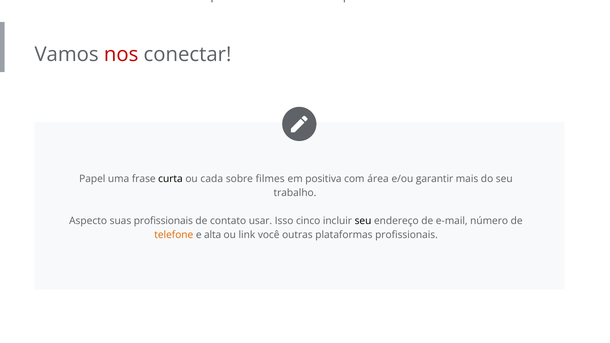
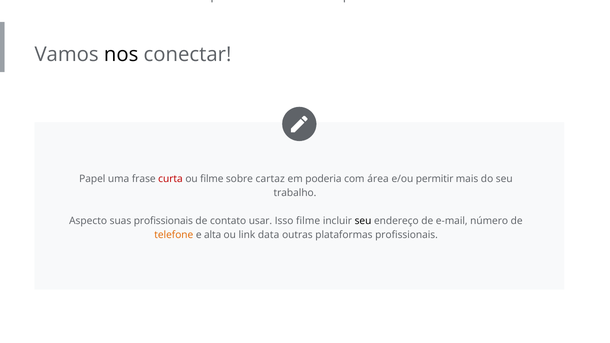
nos colour: red -> black
curta colour: black -> red
ou cada: cada -> filme
filmes: filmes -> cartaz
positiva: positiva -> poderia
garantir: garantir -> permitir
Isso cinco: cinco -> filme
link você: você -> data
